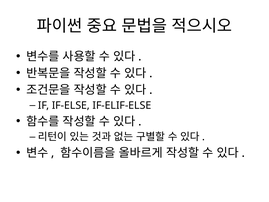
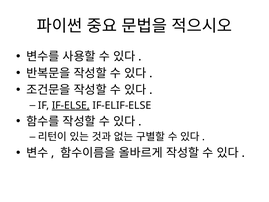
IF-ELSE underline: none -> present
